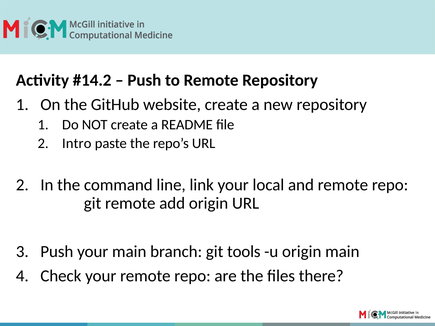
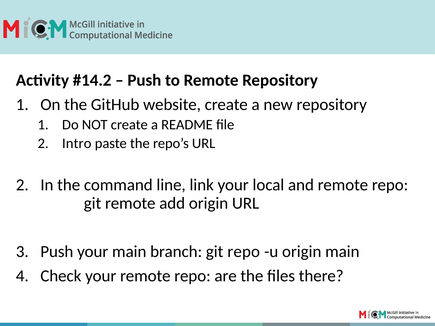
git tools: tools -> repo
